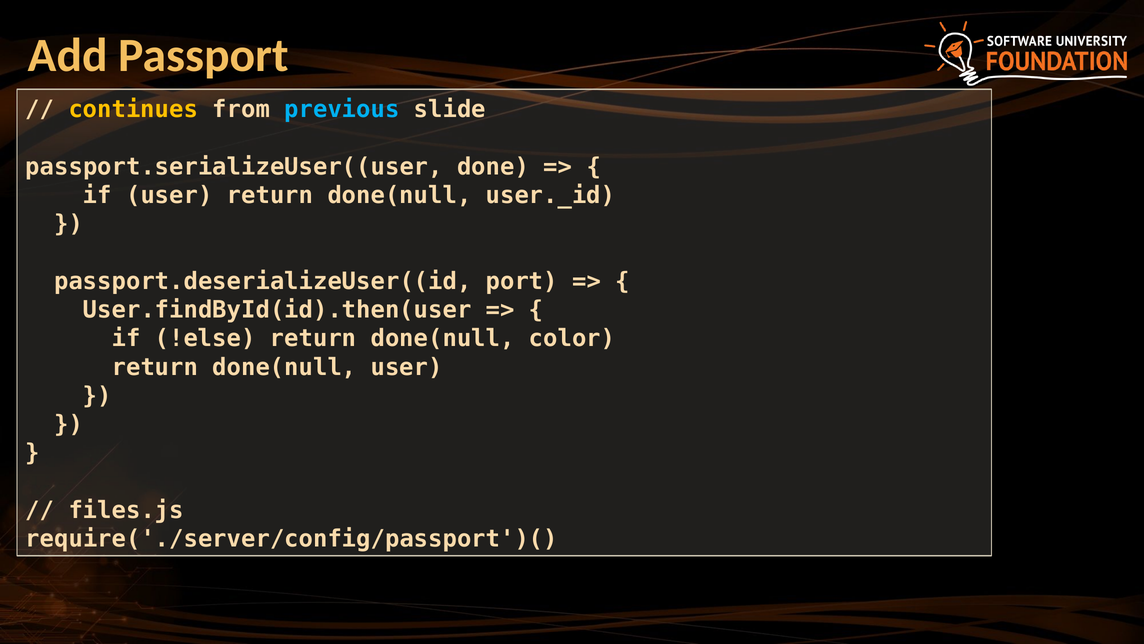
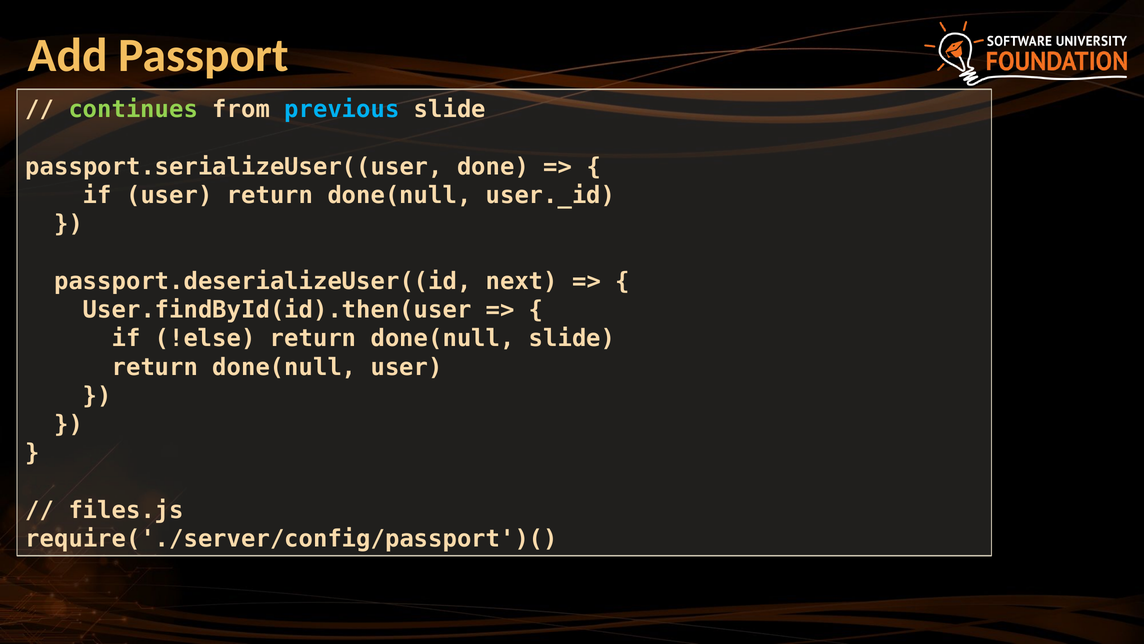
continues colour: yellow -> light green
port: port -> next
done(null color: color -> slide
